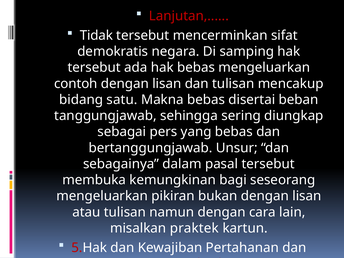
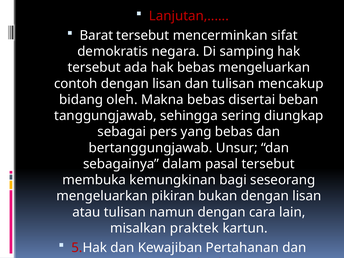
Tidak: Tidak -> Barat
satu: satu -> oleh
